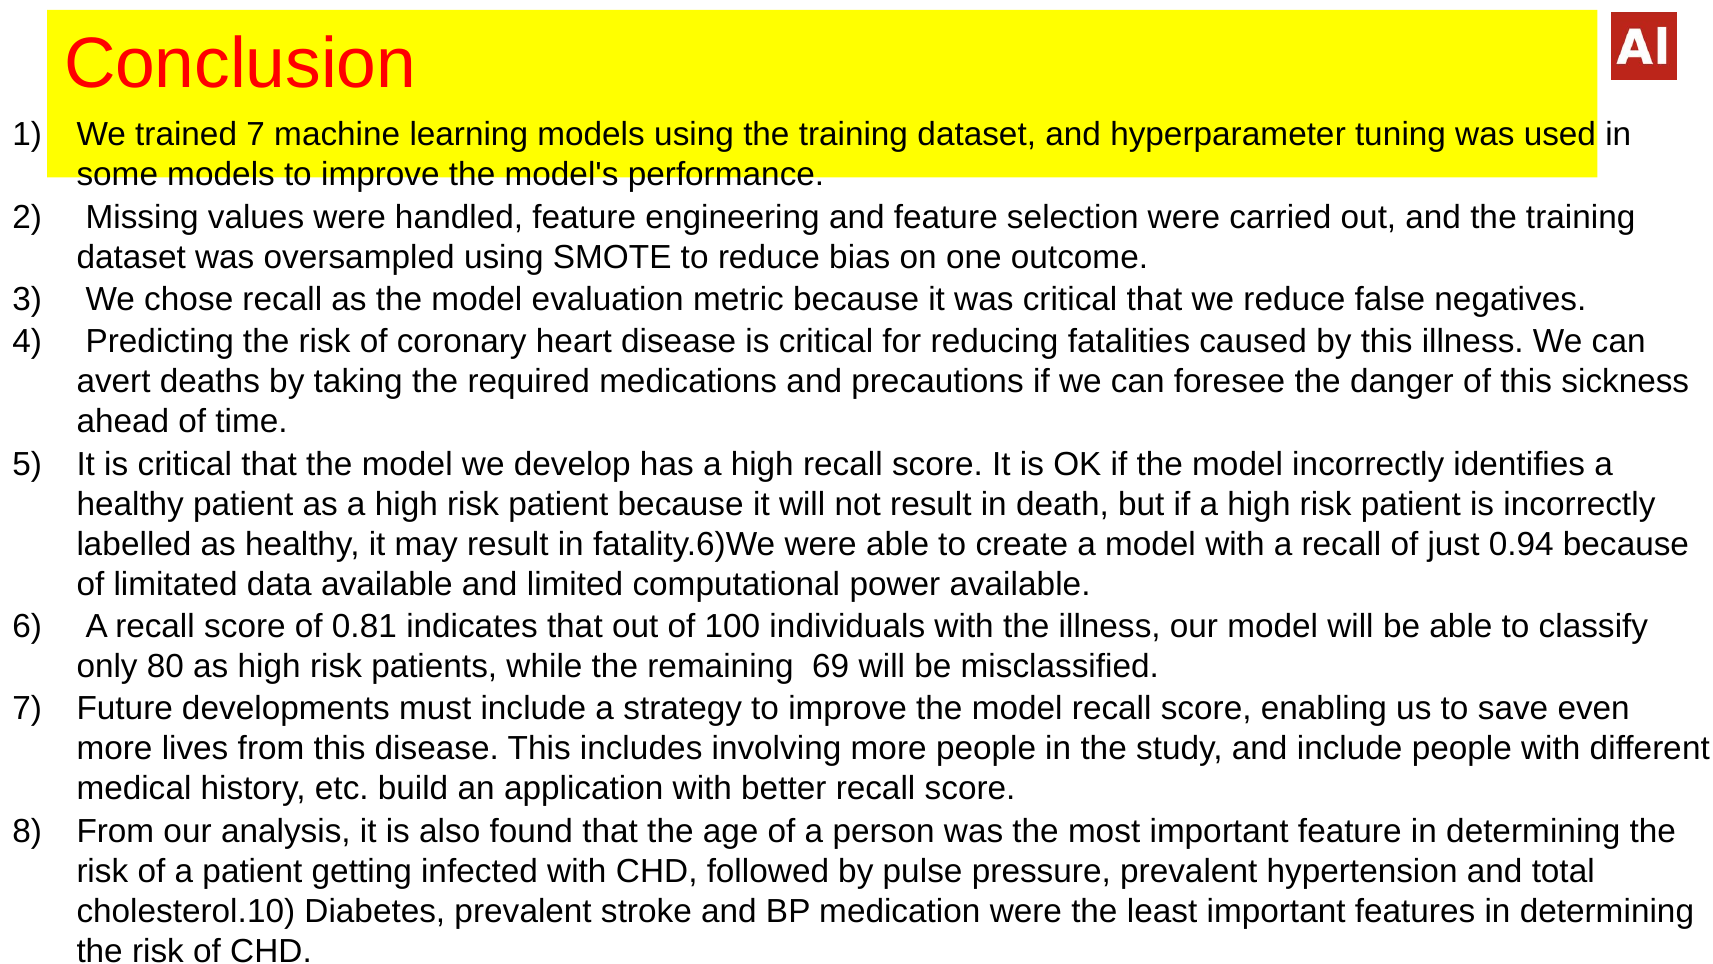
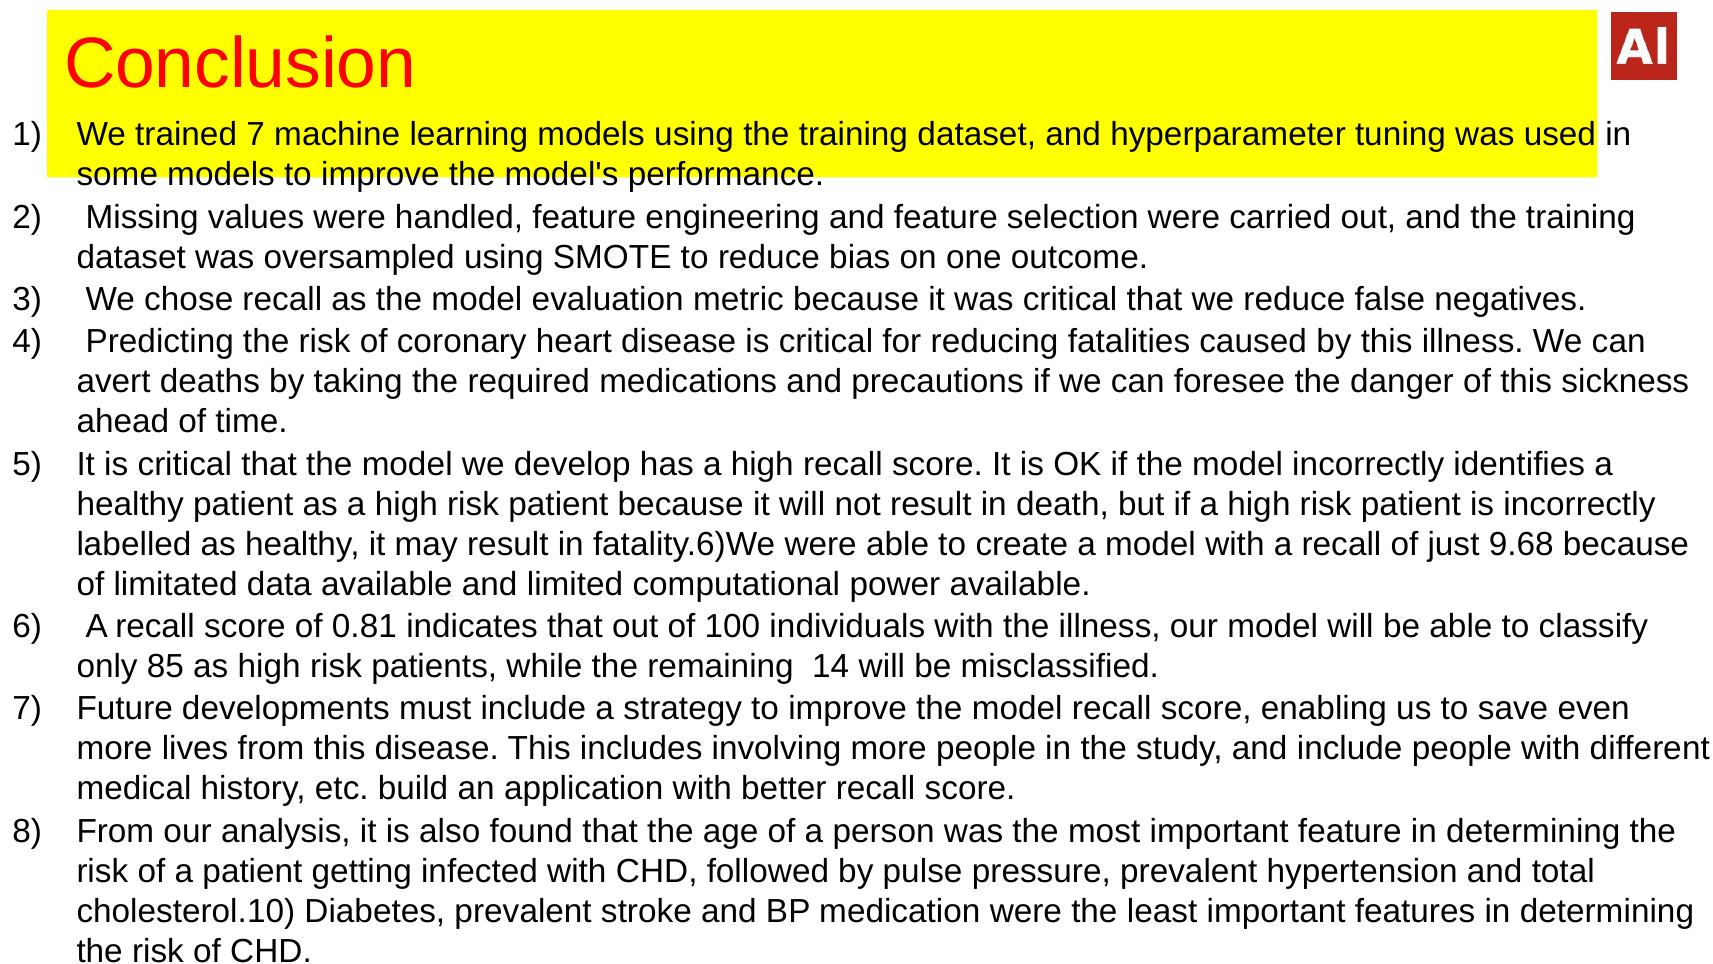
0.94: 0.94 -> 9.68
80: 80 -> 85
69: 69 -> 14
